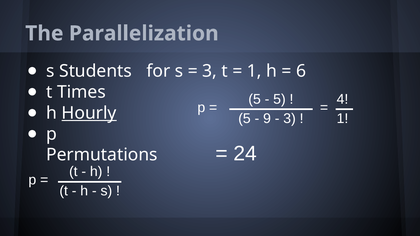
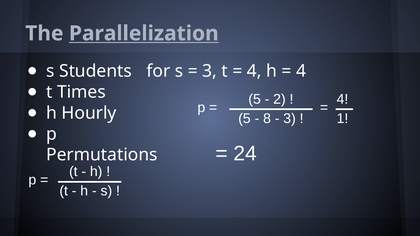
Parallelization underline: none -> present
1 at (254, 71): 1 -> 4
6 at (301, 71): 6 -> 4
5 at (279, 99): 5 -> 2
Hourly underline: present -> none
9: 9 -> 8
